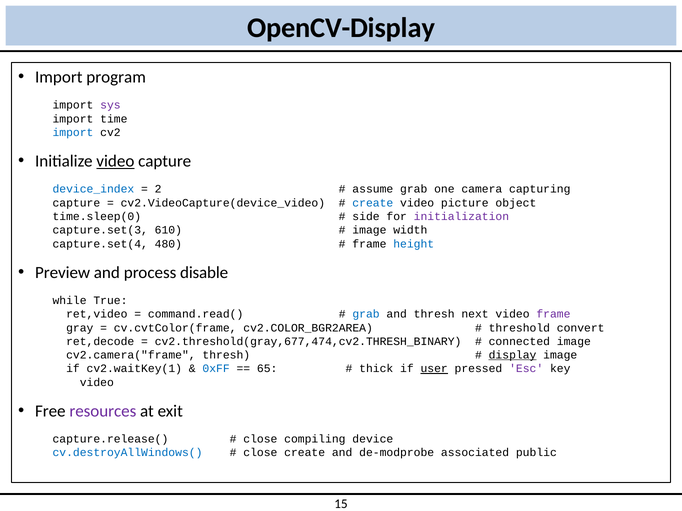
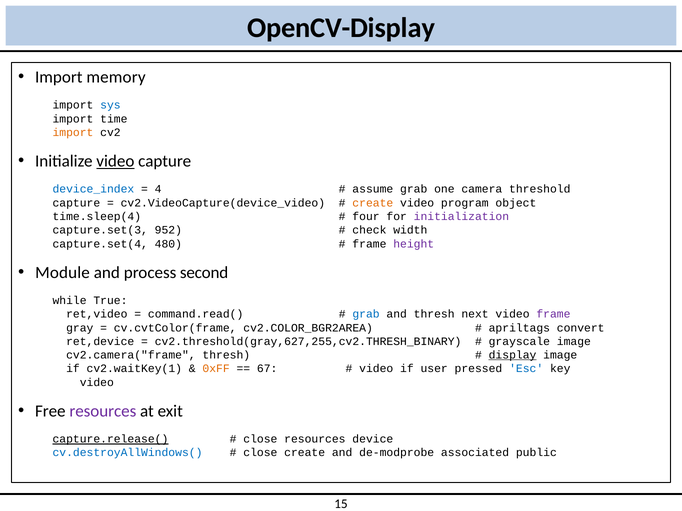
program: program -> memory
sys colour: purple -> blue
import at (73, 133) colour: blue -> orange
2: 2 -> 4
capturing: capturing -> threshold
create at (373, 203) colour: blue -> orange
picture: picture -> program
time.sleep(0: time.sleep(0 -> time.sleep(4
side: side -> four
610: 610 -> 952
image at (369, 230): image -> check
height colour: blue -> purple
Preview: Preview -> Module
disable: disable -> second
threshold: threshold -> apriltags
ret,decode: ret,decode -> ret,device
cv2.threshold(gray,677,474,cv2.THRESH_BINARY: cv2.threshold(gray,677,474,cv2.THRESH_BINARY -> cv2.threshold(gray,627,255,cv2.THRESH_BINARY
connected: connected -> grayscale
0xFF colour: blue -> orange
65: 65 -> 67
thick at (376, 369): thick -> video
user underline: present -> none
Esc colour: purple -> blue
capture.release( underline: none -> present
close compiling: compiling -> resources
